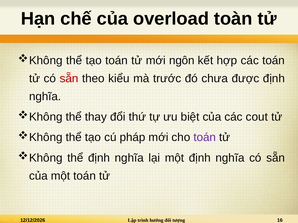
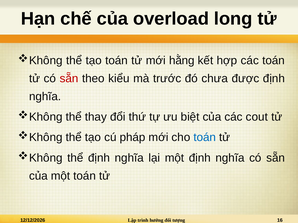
toàn: toàn -> long
ngôn: ngôn -> hằng
toán at (205, 138) colour: purple -> blue
